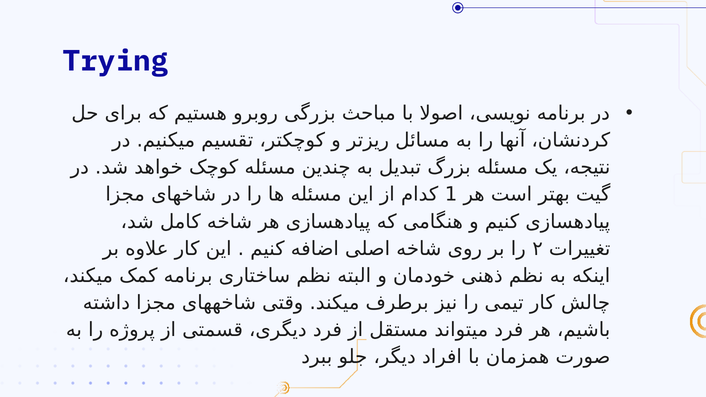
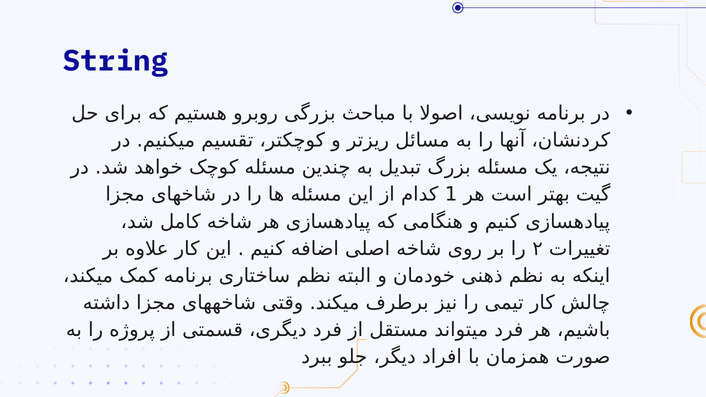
Trying: Trying -> String
